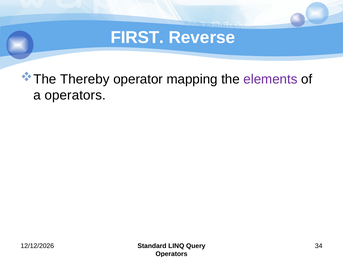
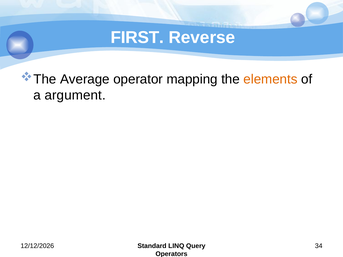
Thereby: Thereby -> Average
elements colour: purple -> orange
a operators: operators -> argument
